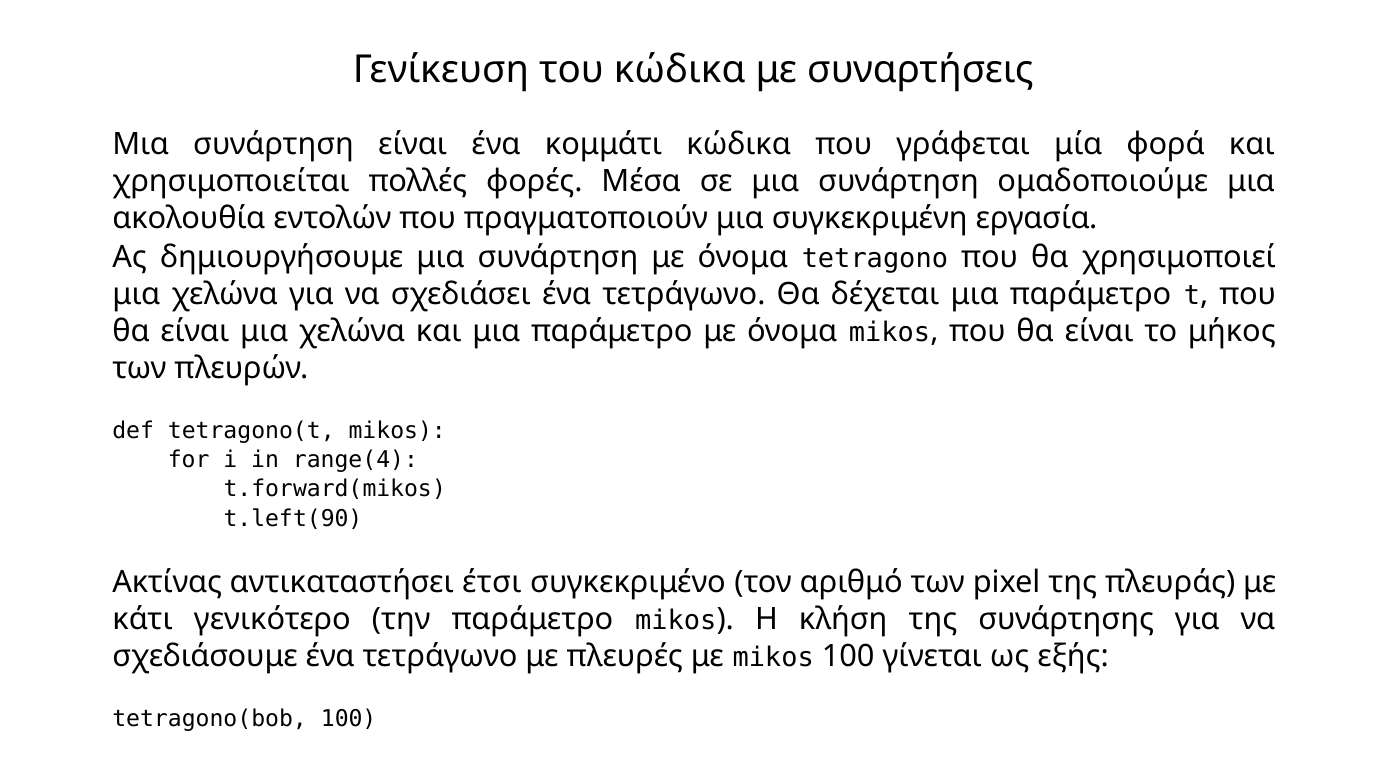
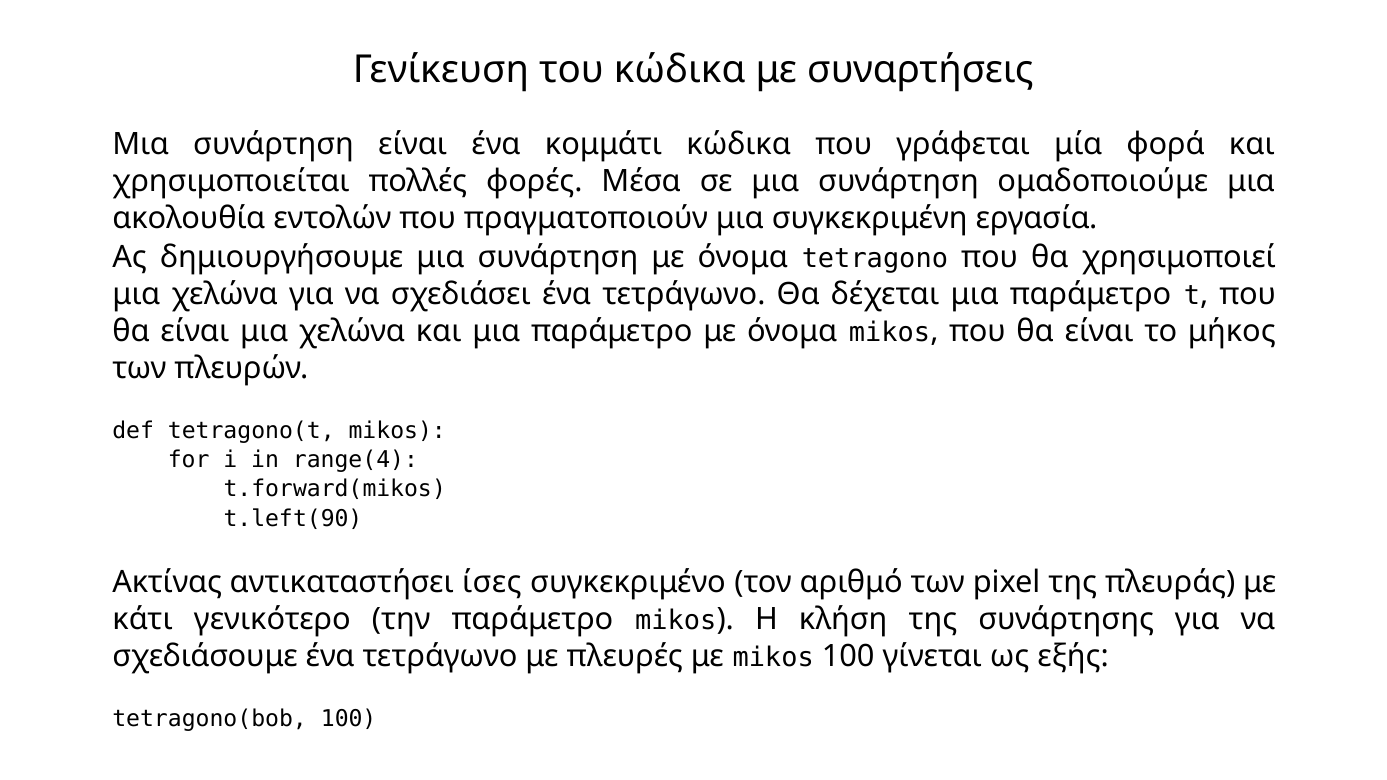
έτσι: έτσι -> ίσες
